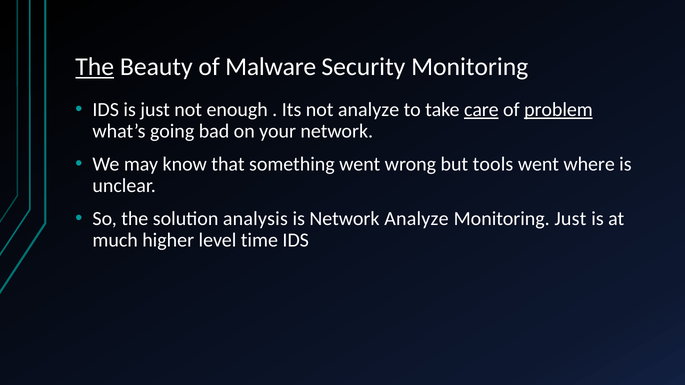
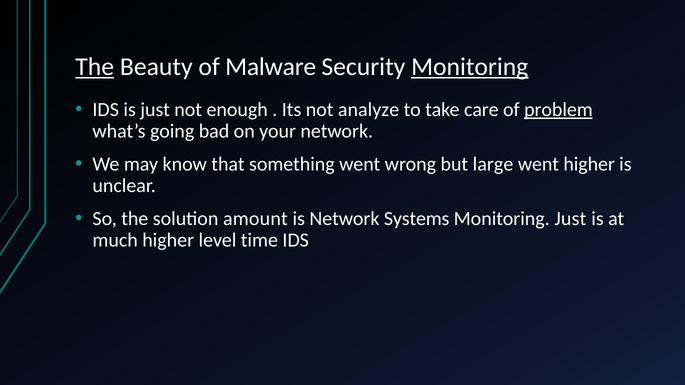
Monitoring at (470, 67) underline: none -> present
care underline: present -> none
tools: tools -> large
went where: where -> higher
analysis: analysis -> amount
Network Analyze: Analyze -> Systems
